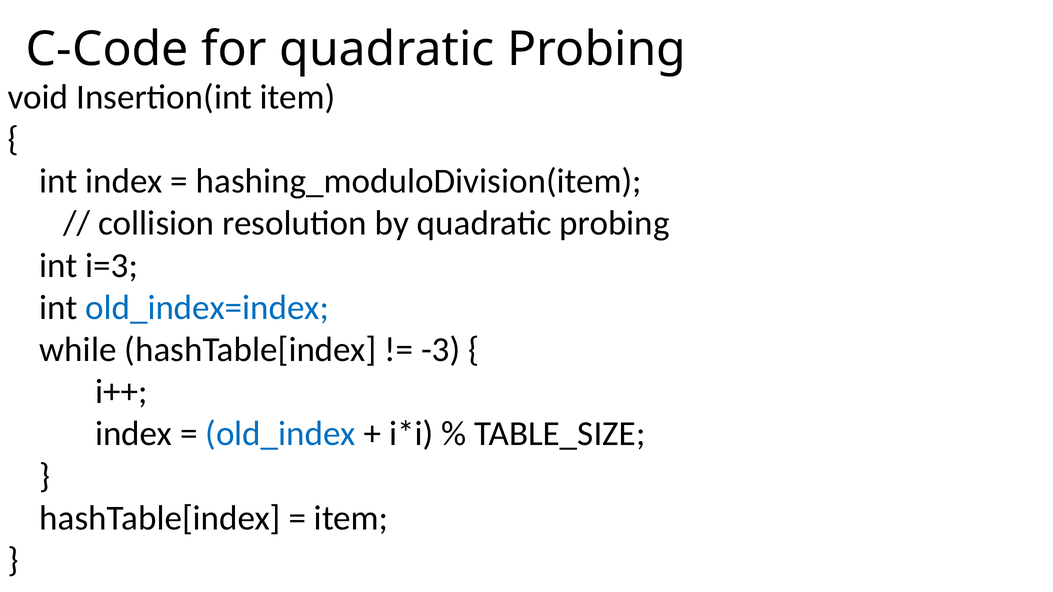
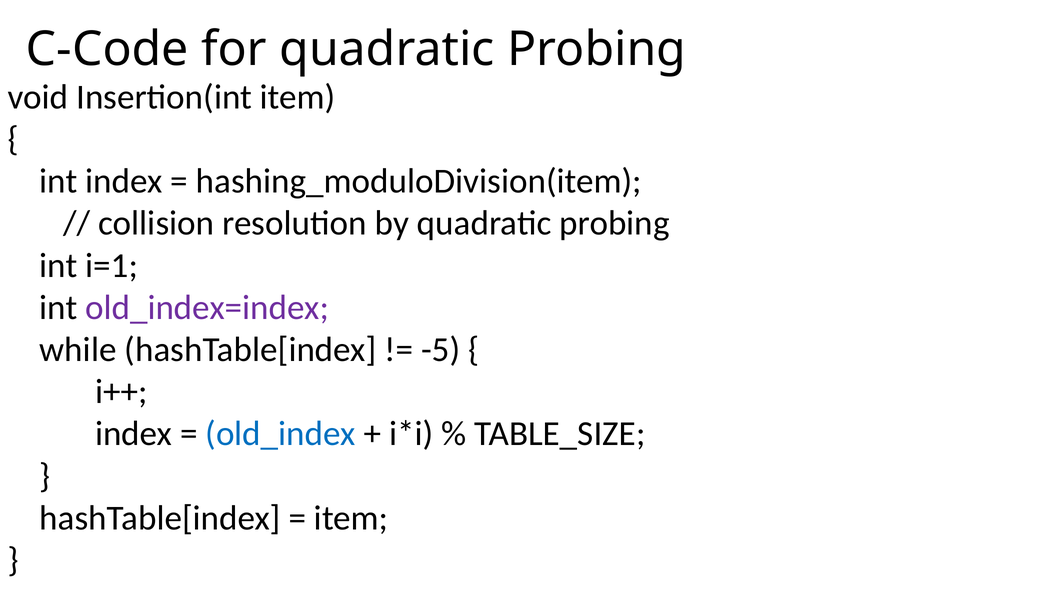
i=3: i=3 -> i=1
old_index=index colour: blue -> purple
-3: -3 -> -5
